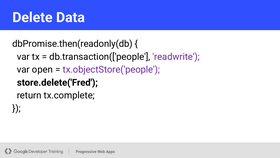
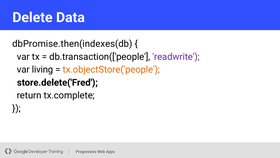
dbPromise.then(readonly(db: dbPromise.then(readonly(db -> dbPromise.then(indexes(db
open: open -> living
tx.objectStore('people colour: purple -> orange
